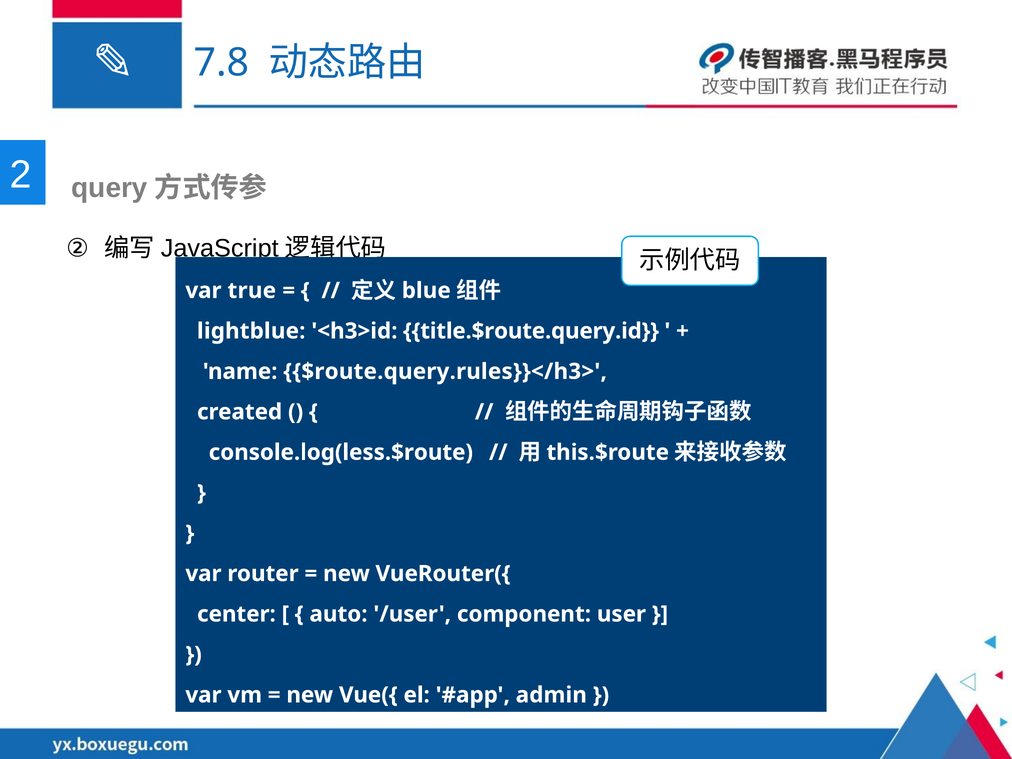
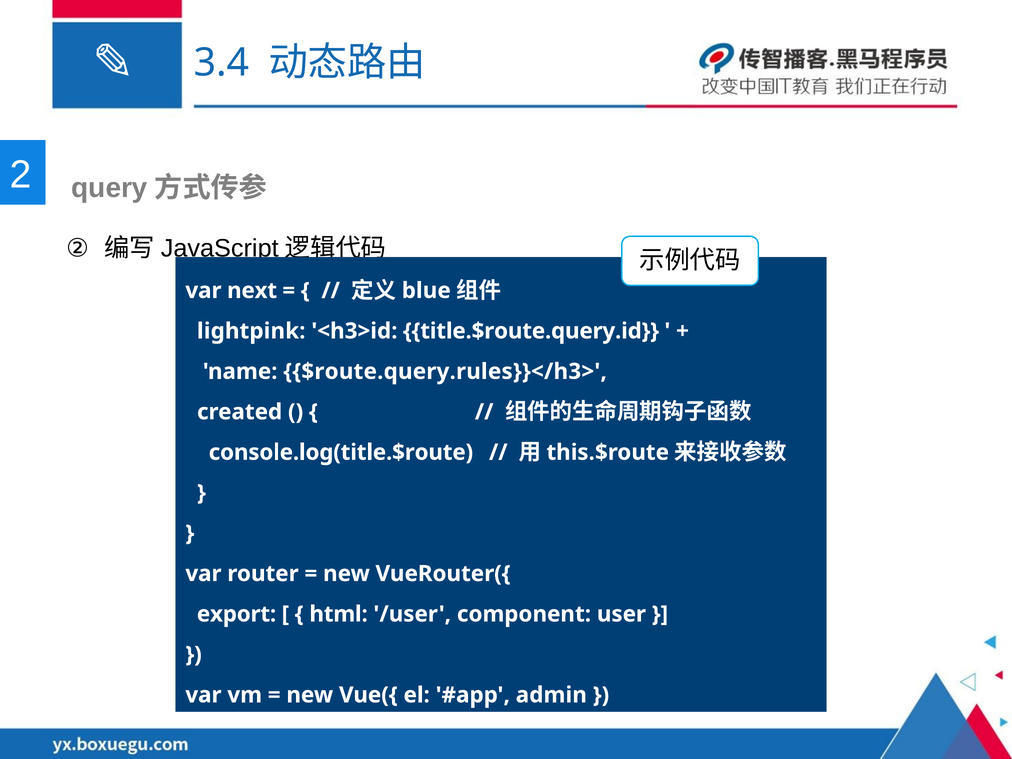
7.8: 7.8 -> 3.4
true: true -> next
lightblue: lightblue -> lightpink
console.log(less.$route: console.log(less.$route -> console.log(title.$route
center: center -> export
auto: auto -> html
